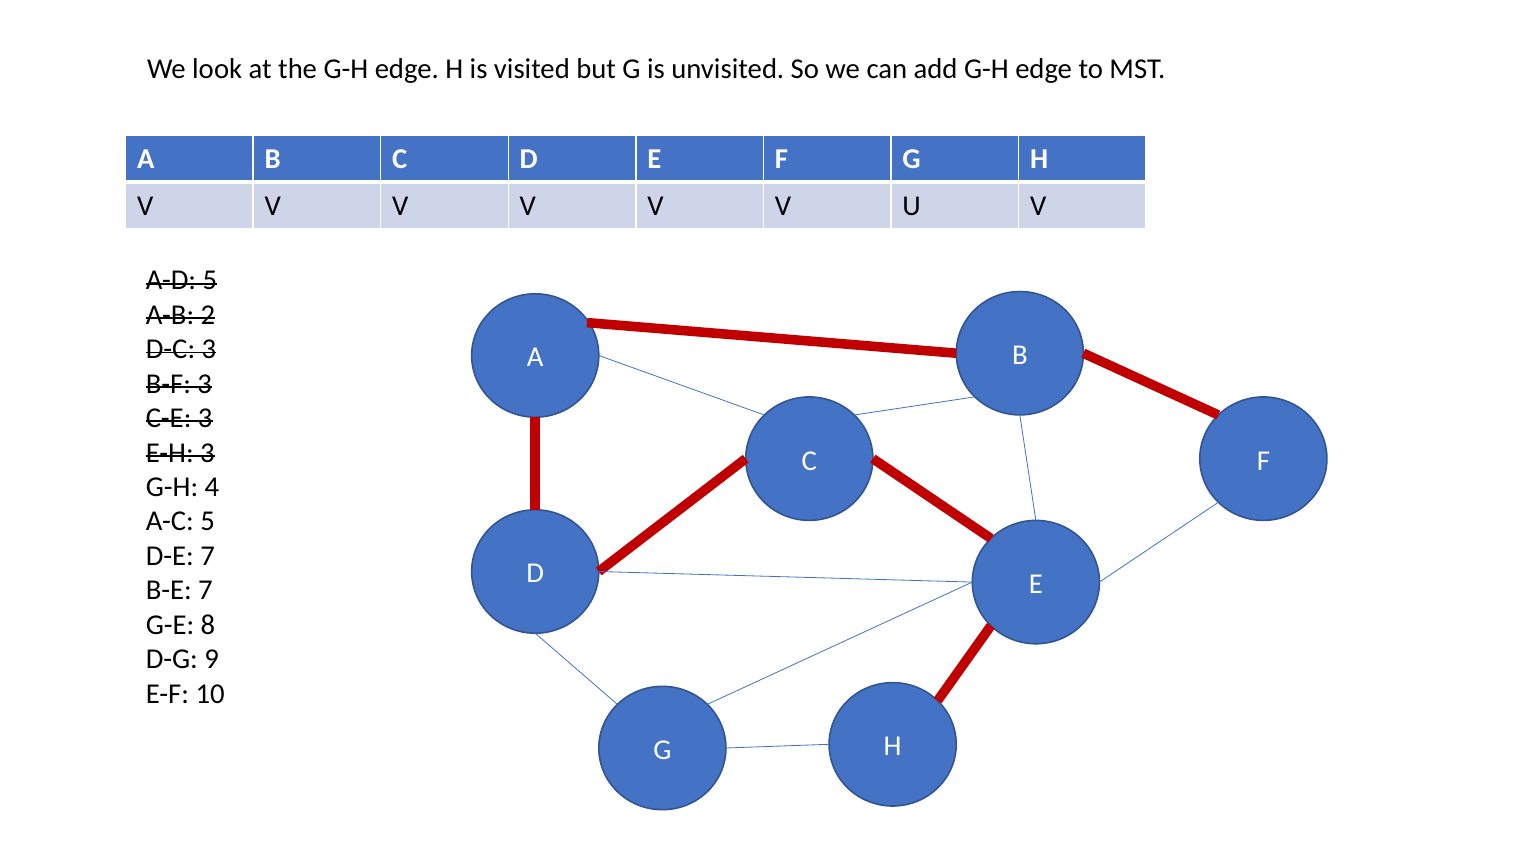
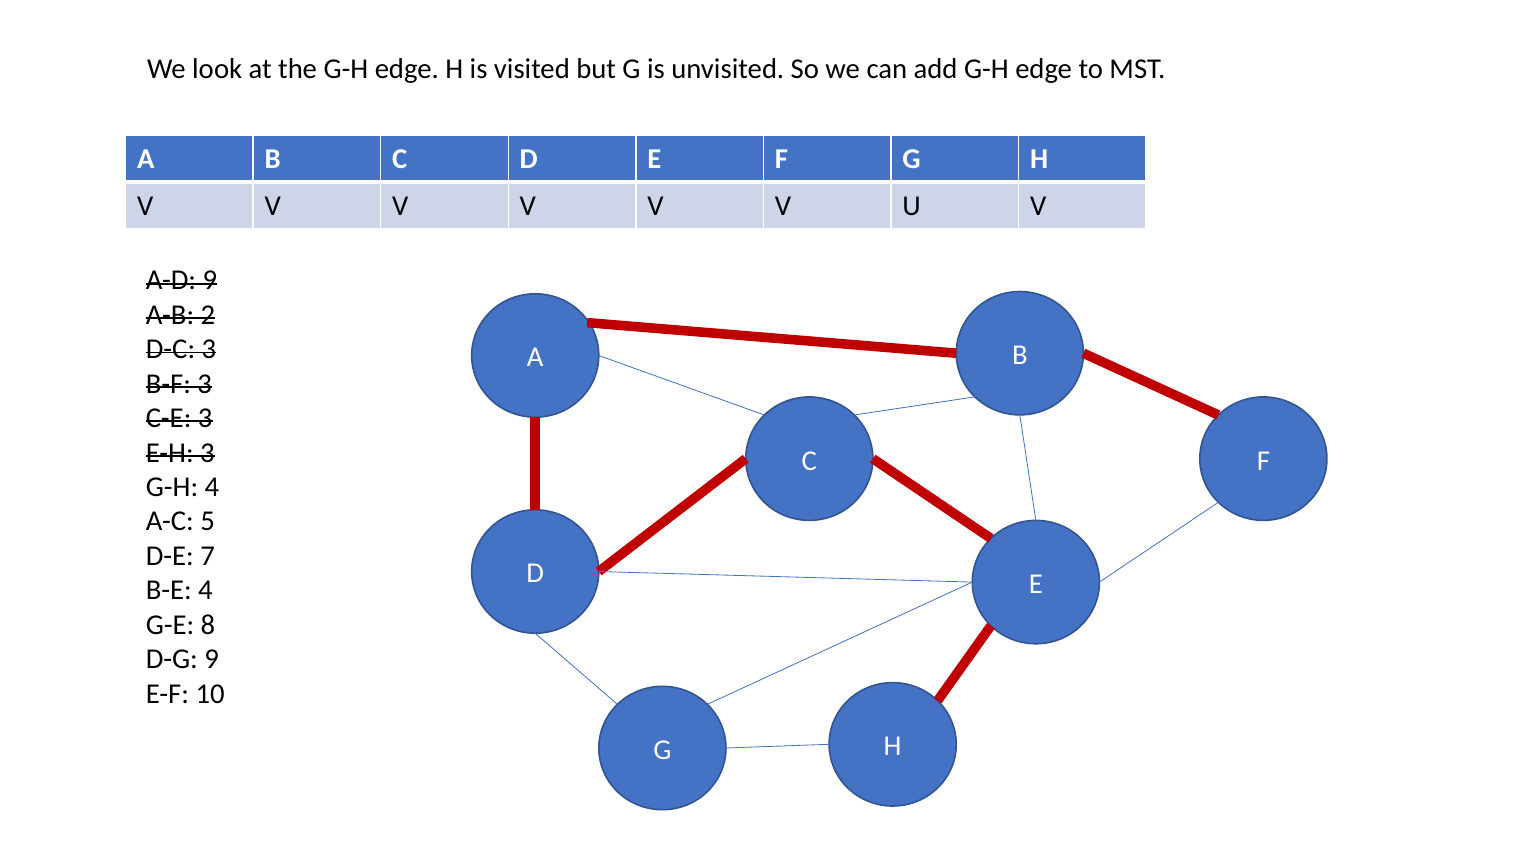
A-D 5: 5 -> 9
B-E 7: 7 -> 4
